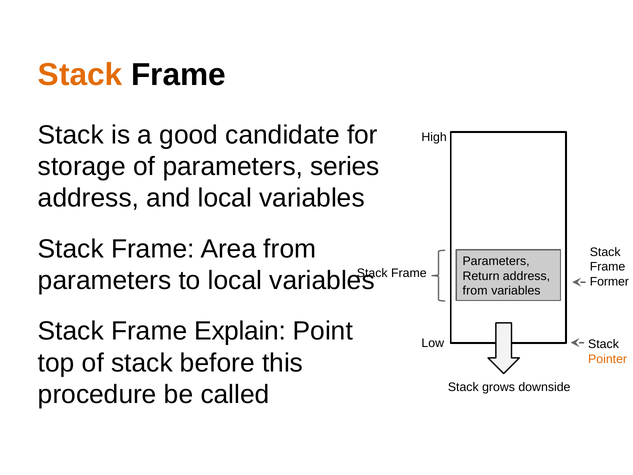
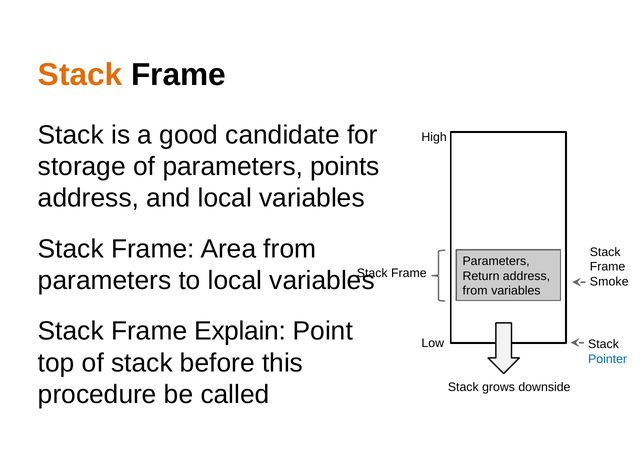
series: series -> points
Former: Former -> Smoke
Pointer colour: orange -> blue
